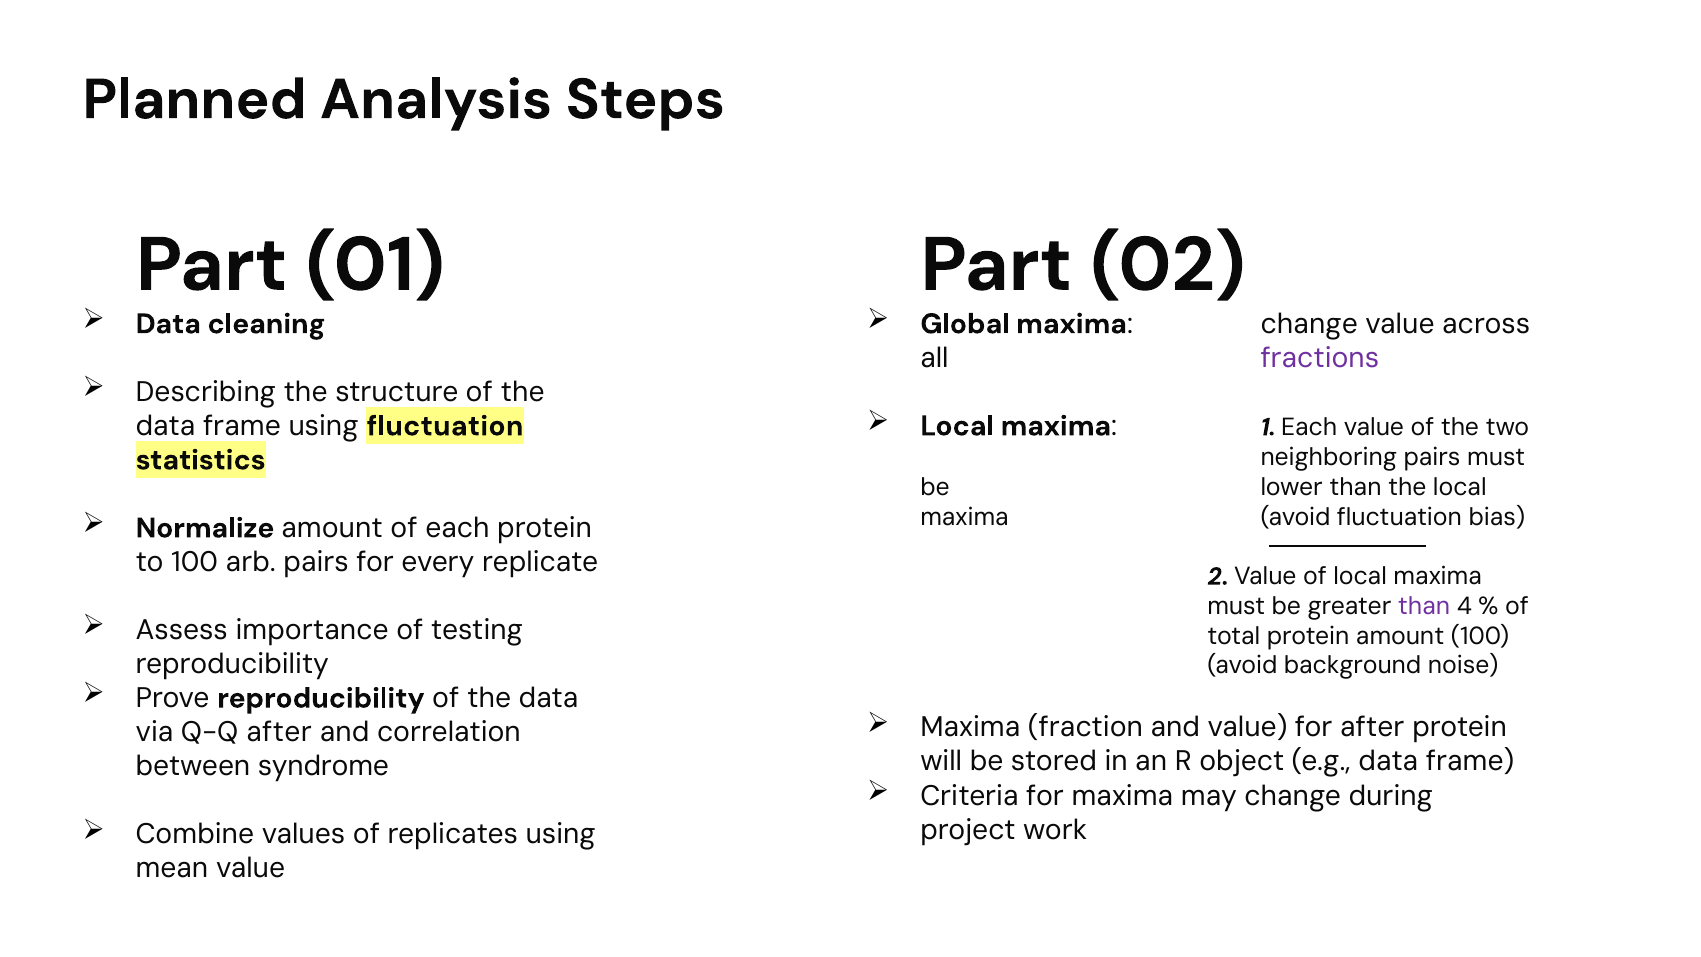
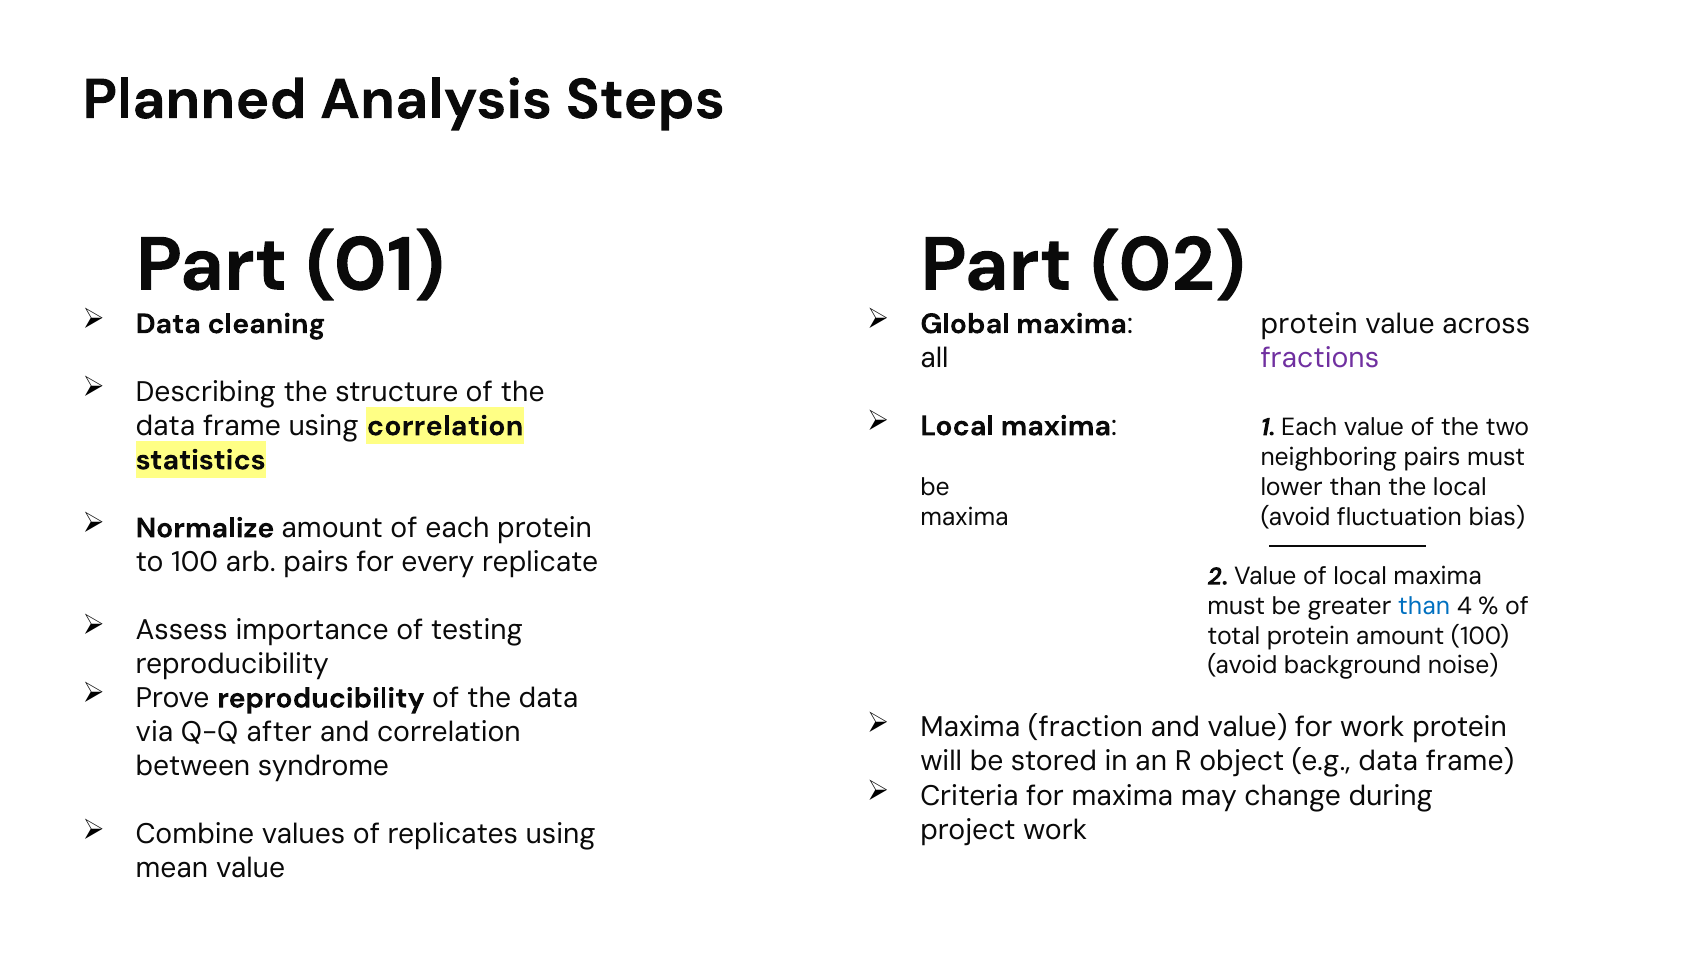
maxima change: change -> protein
using fluctuation: fluctuation -> correlation
than at (1424, 606) colour: purple -> blue
for after: after -> work
